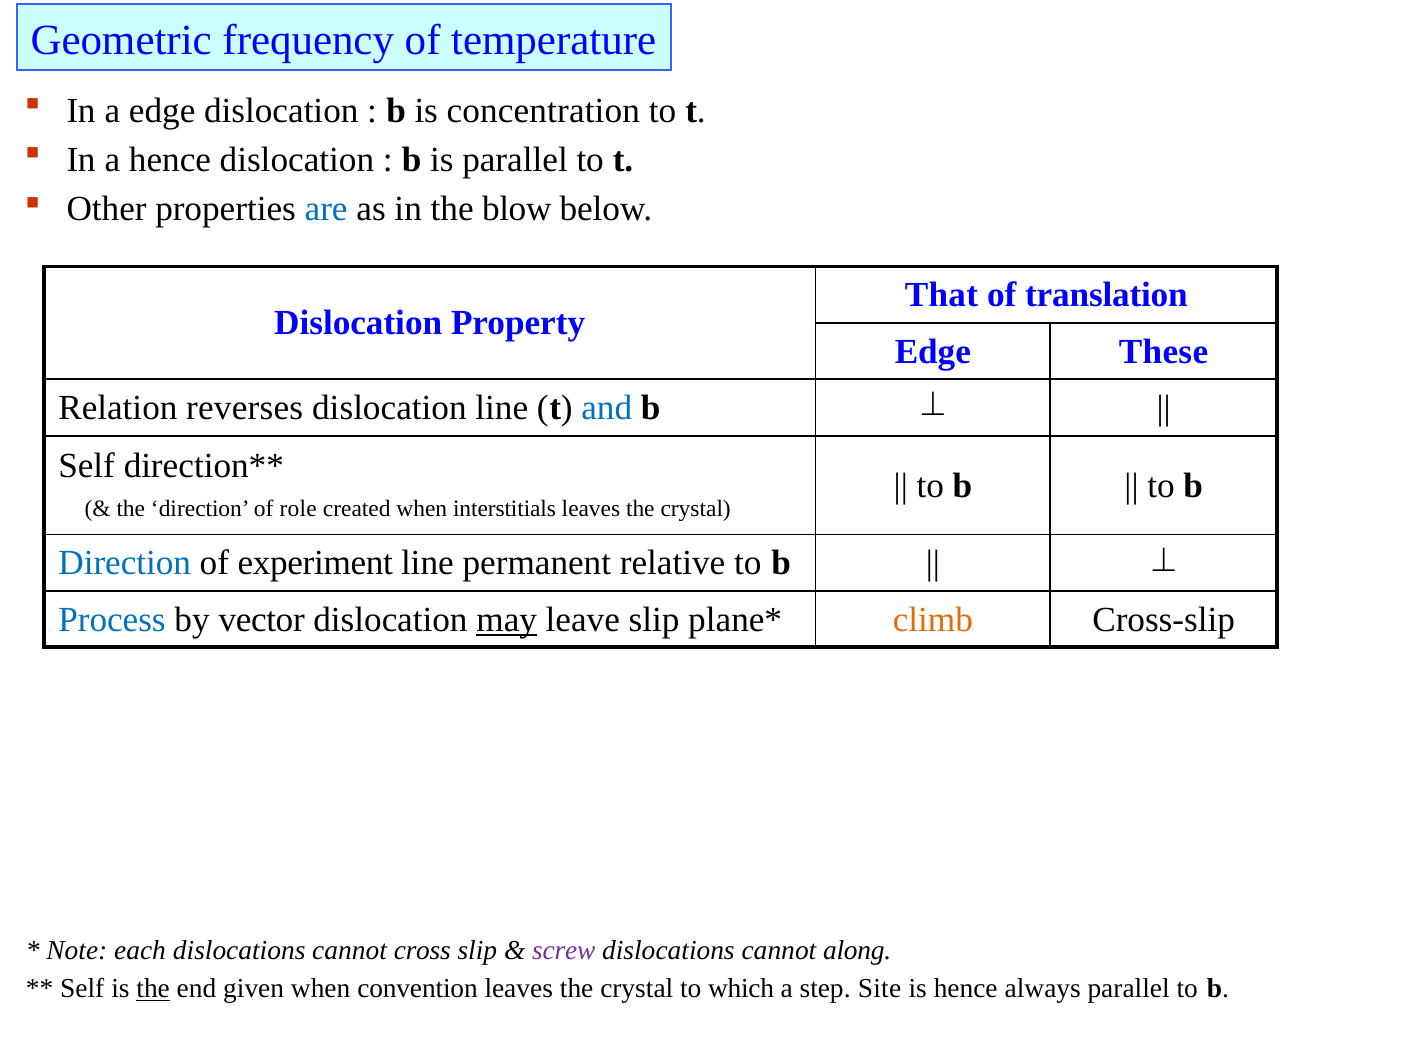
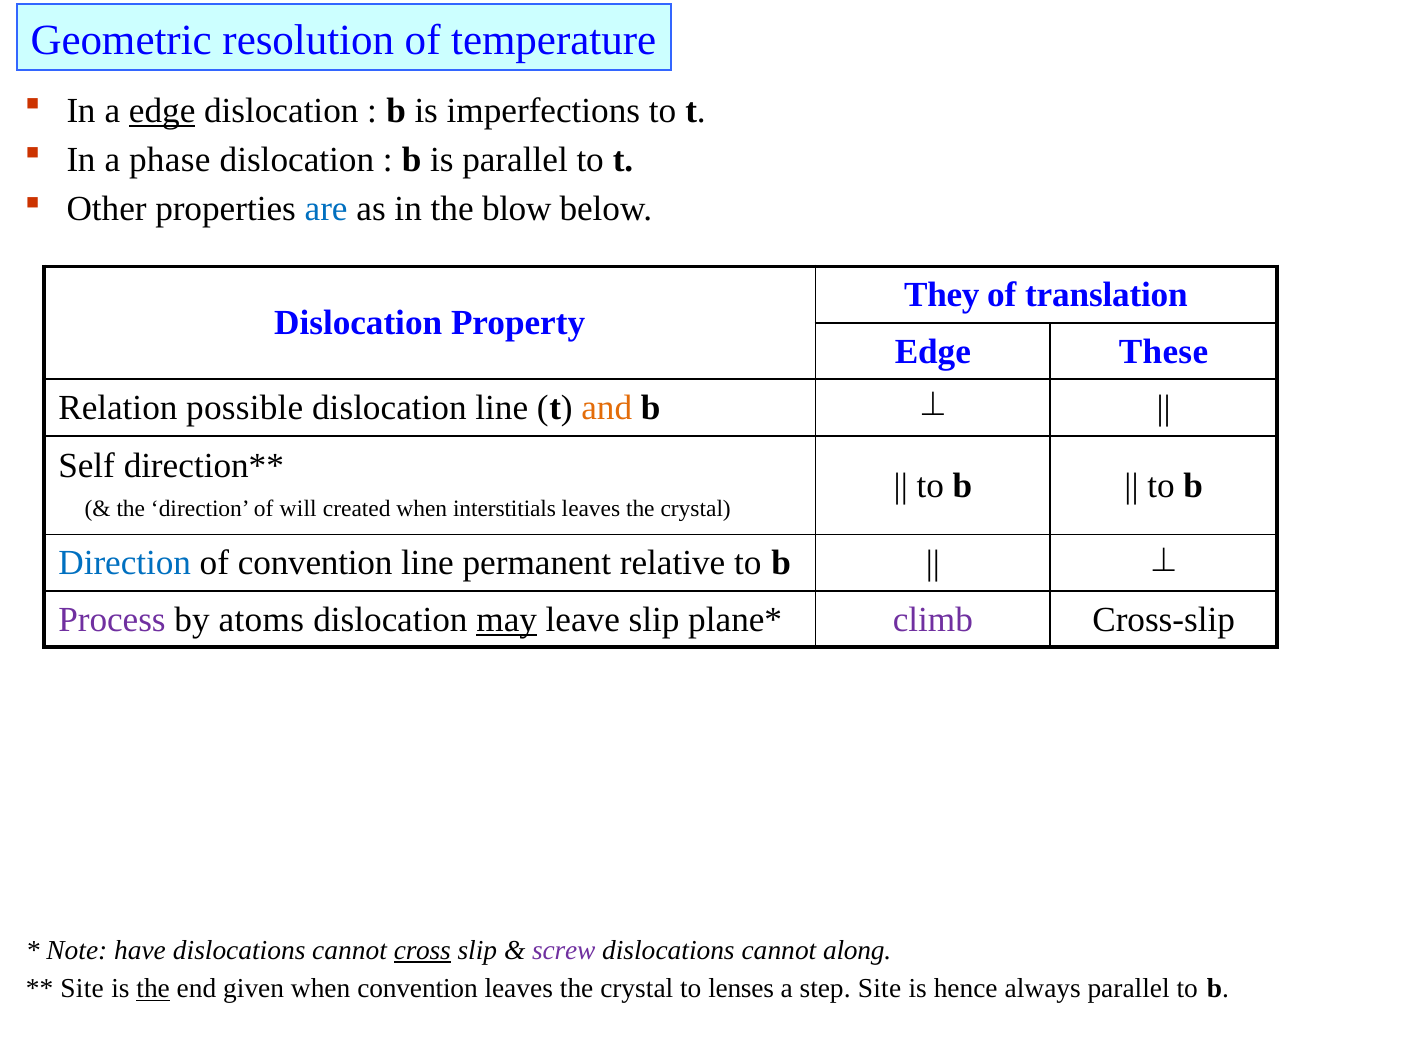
frequency: frequency -> resolution
edge at (162, 110) underline: none -> present
concentration: concentration -> imperfections
a hence: hence -> phase
That: That -> They
reverses: reverses -> possible
and colour: blue -> orange
role: role -> will
of experiment: experiment -> convention
Process colour: blue -> purple
vector: vector -> atoms
climb colour: orange -> purple
each: each -> have
cross underline: none -> present
Self at (82, 988): Self -> Site
which: which -> lenses
